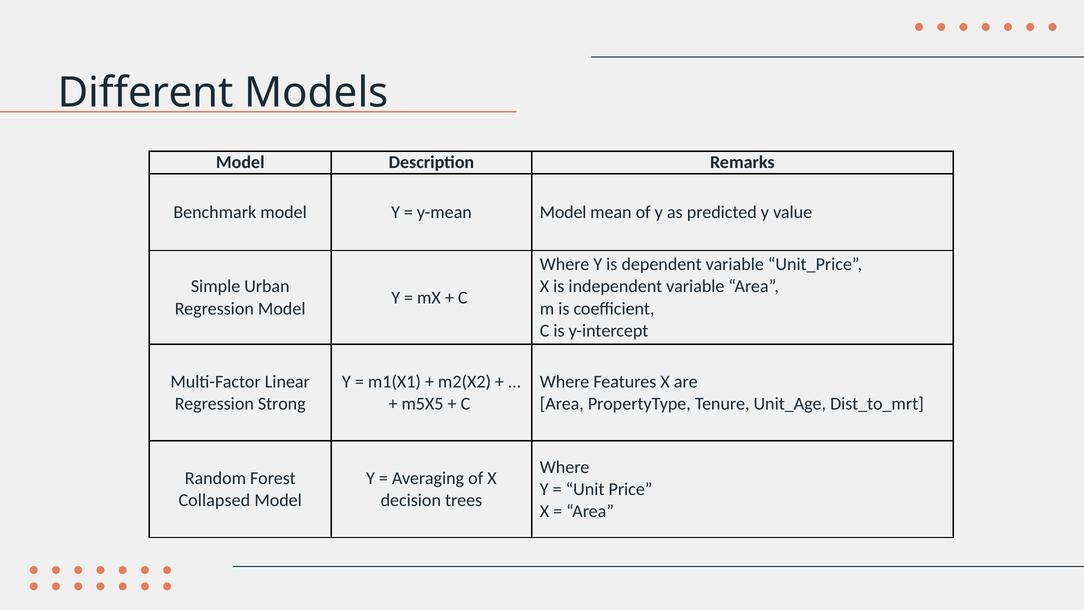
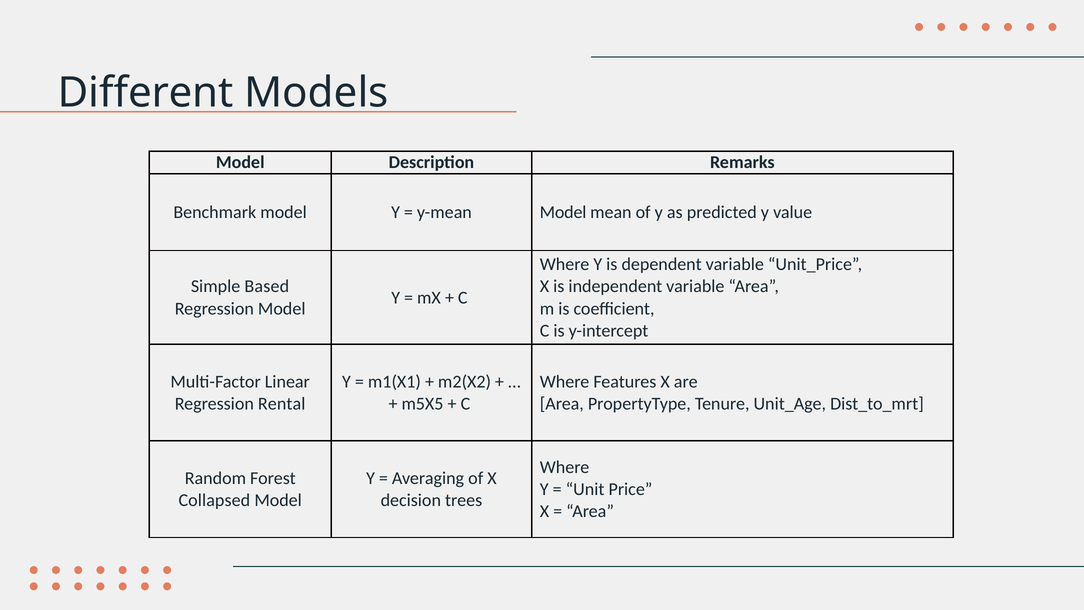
Urban: Urban -> Based
Strong: Strong -> Rental
